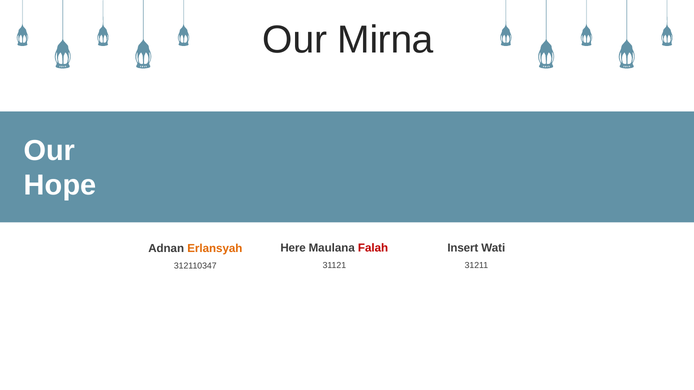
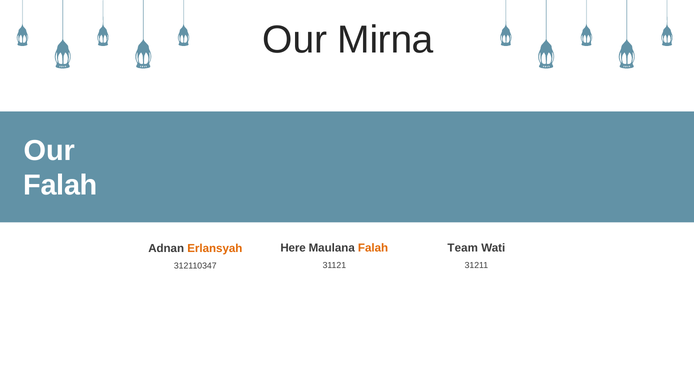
Hope at (60, 186): Hope -> Falah
Falah at (373, 248) colour: red -> orange
Insert: Insert -> Team
